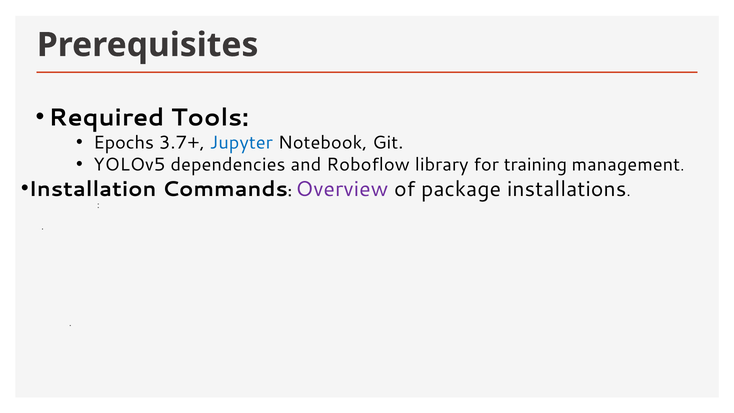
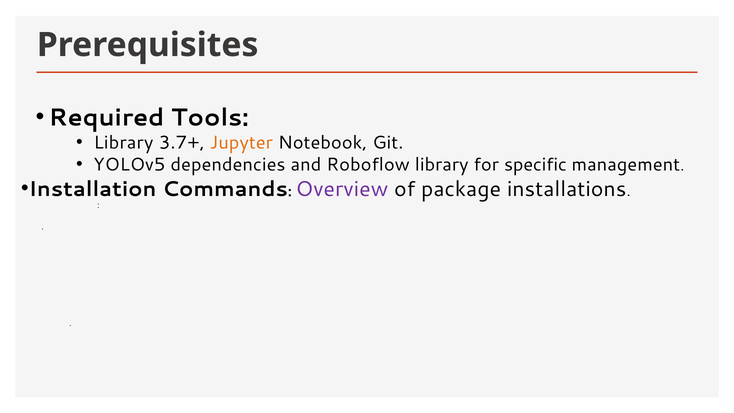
Epochs at (124, 143): Epochs -> Library
Jupyter colour: blue -> orange
training: training -> specific
